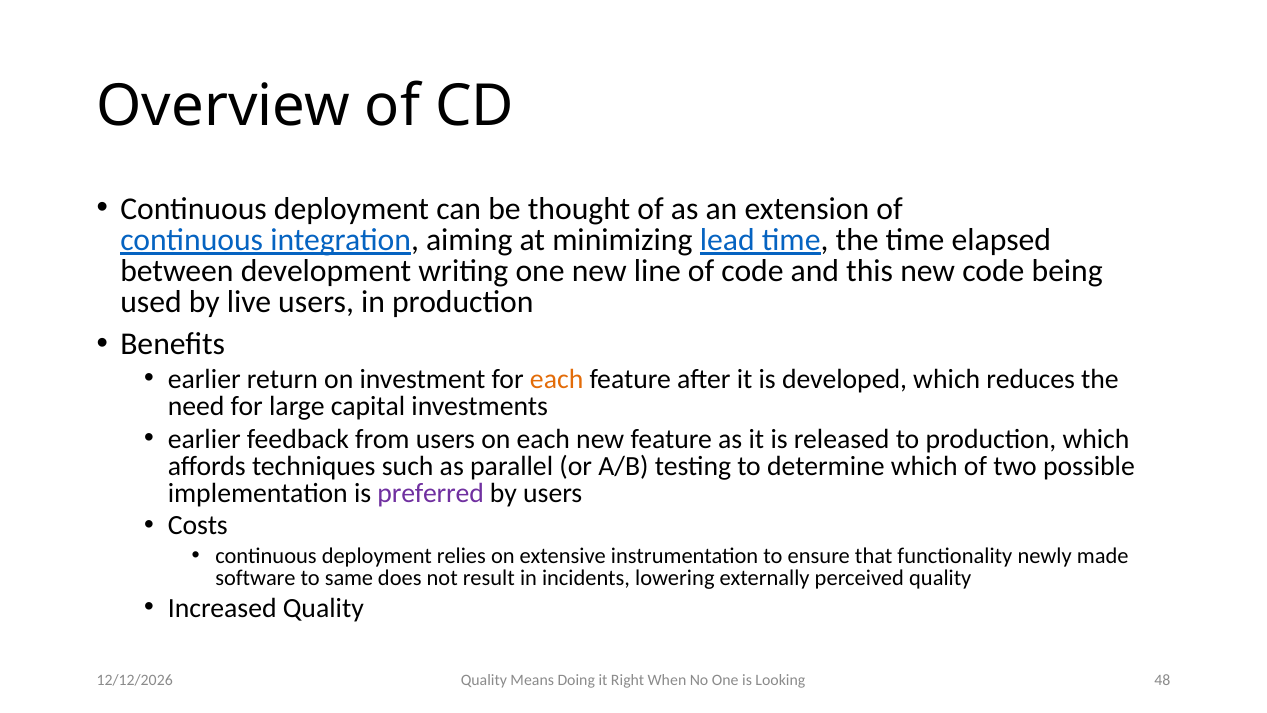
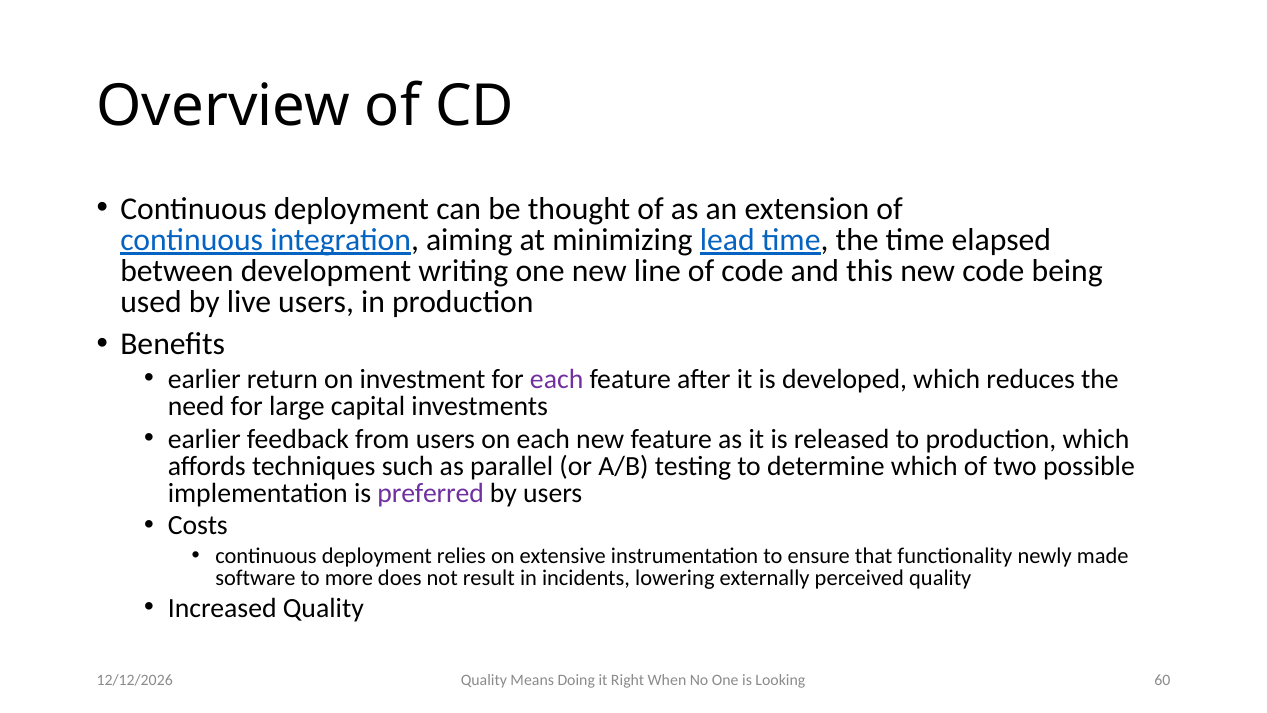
each at (557, 379) colour: orange -> purple
same: same -> more
48: 48 -> 60
